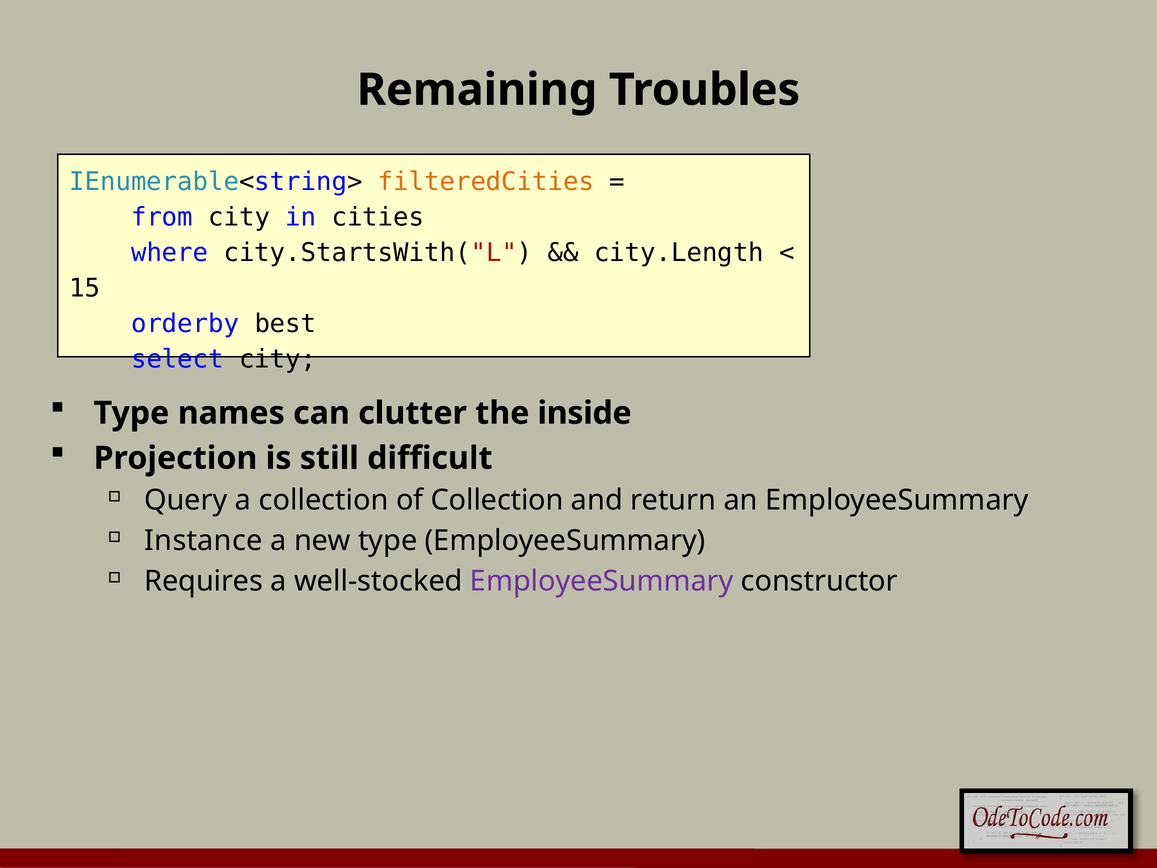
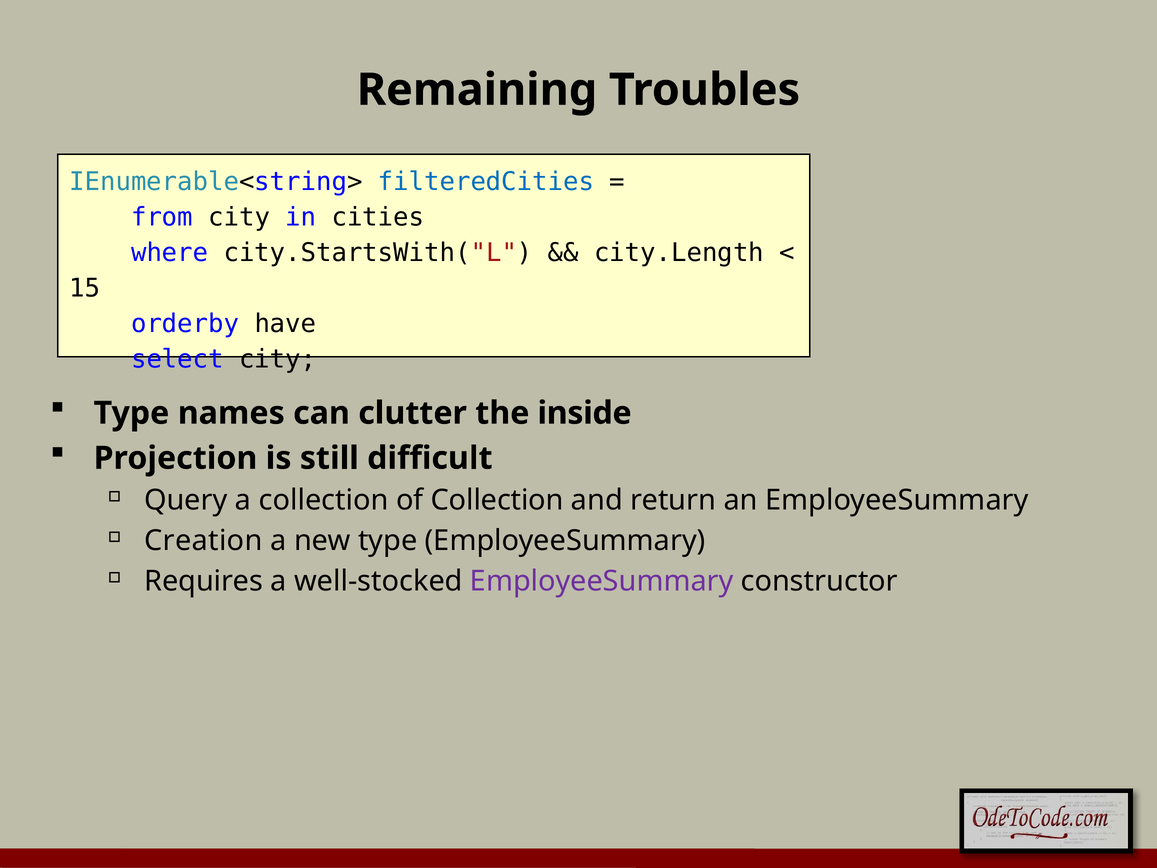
filteredCities colour: orange -> blue
best: best -> have
Instance: Instance -> Creation
